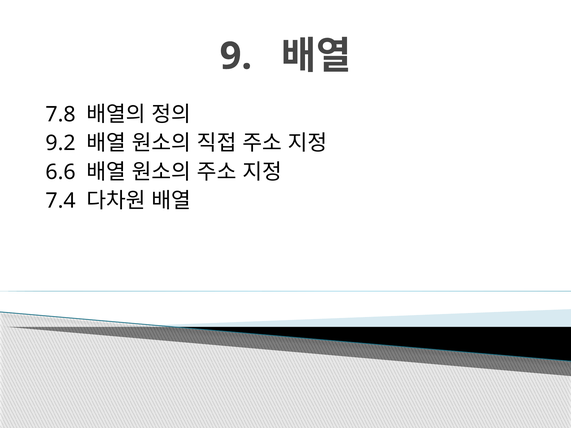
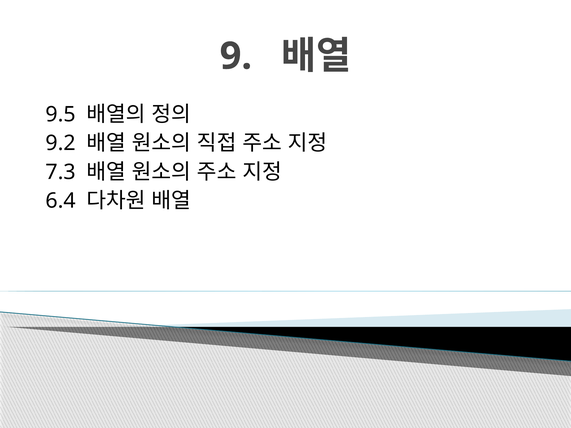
7.8: 7.8 -> 9.5
6.6: 6.6 -> 7.3
7.4: 7.4 -> 6.4
